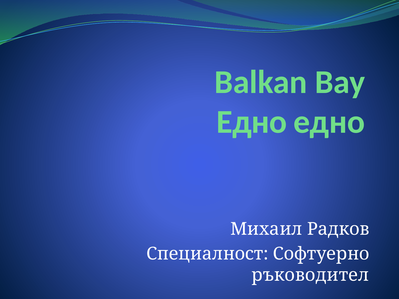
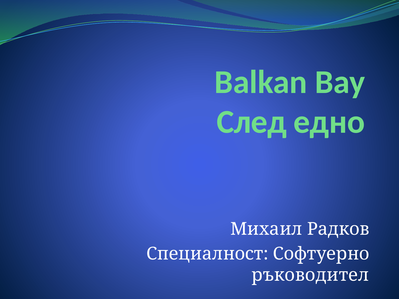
Едно at (252, 122): Едно -> След
